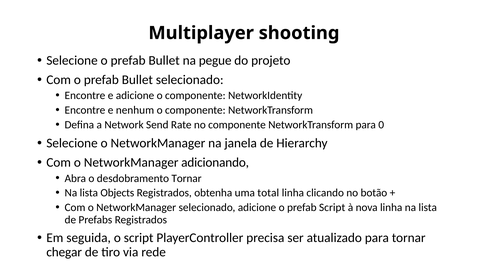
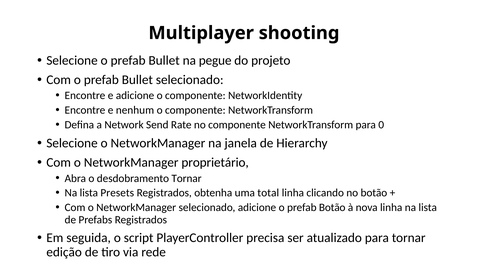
adicionando: adicionando -> proprietário
Objects: Objects -> Presets
prefab Script: Script -> Botão
chegar: chegar -> edição
